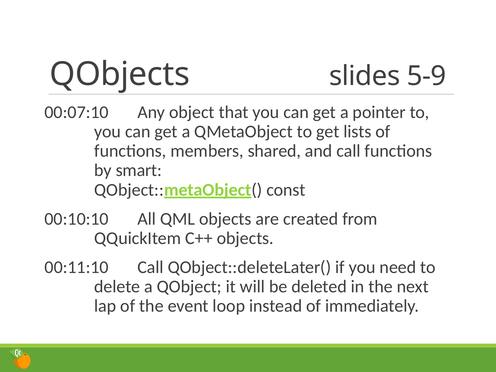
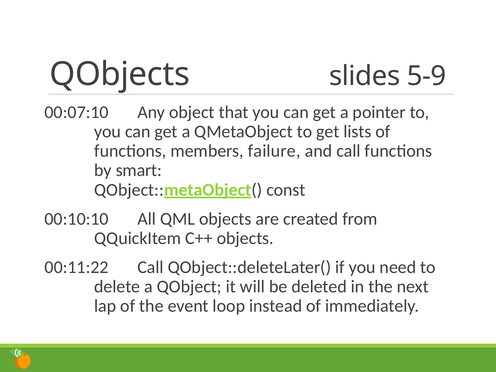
shared: shared -> failure
00:11:10: 00:11:10 -> 00:11:22
